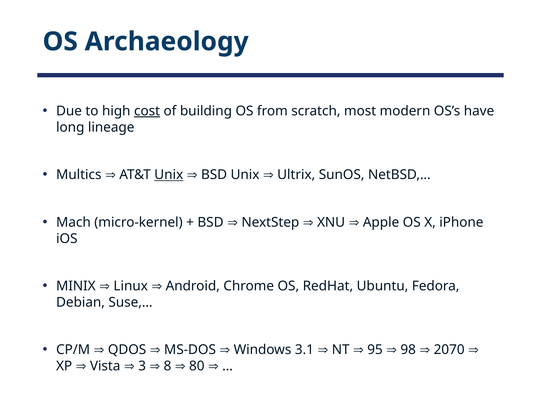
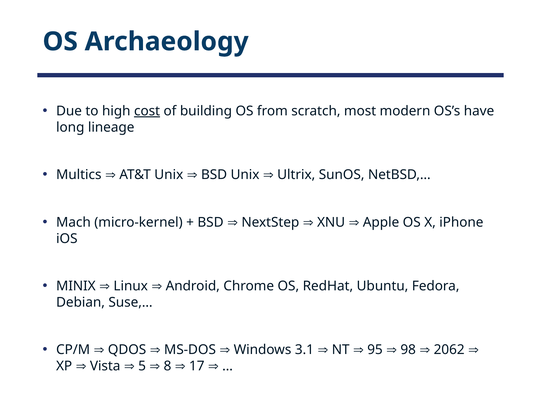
Unix at (169, 175) underline: present -> none
2070: 2070 -> 2062
3: 3 -> 5
80: 80 -> 17
